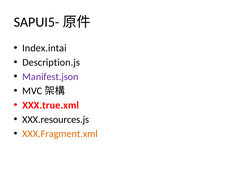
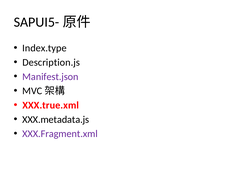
Index.intai: Index.intai -> Index.type
XXX.resources.js: XXX.resources.js -> XXX.metadata.js
XXX.Fragment.xml colour: orange -> purple
